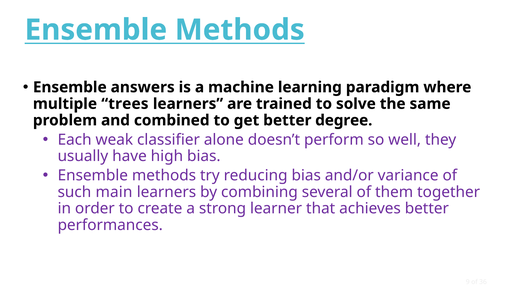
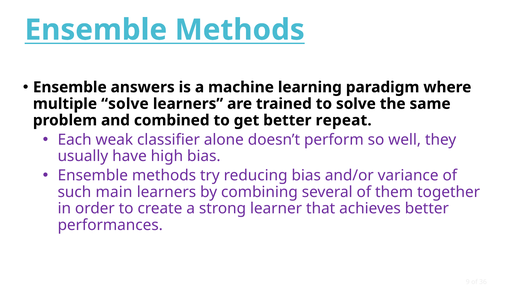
multiple trees: trees -> solve
degree: degree -> repeat
